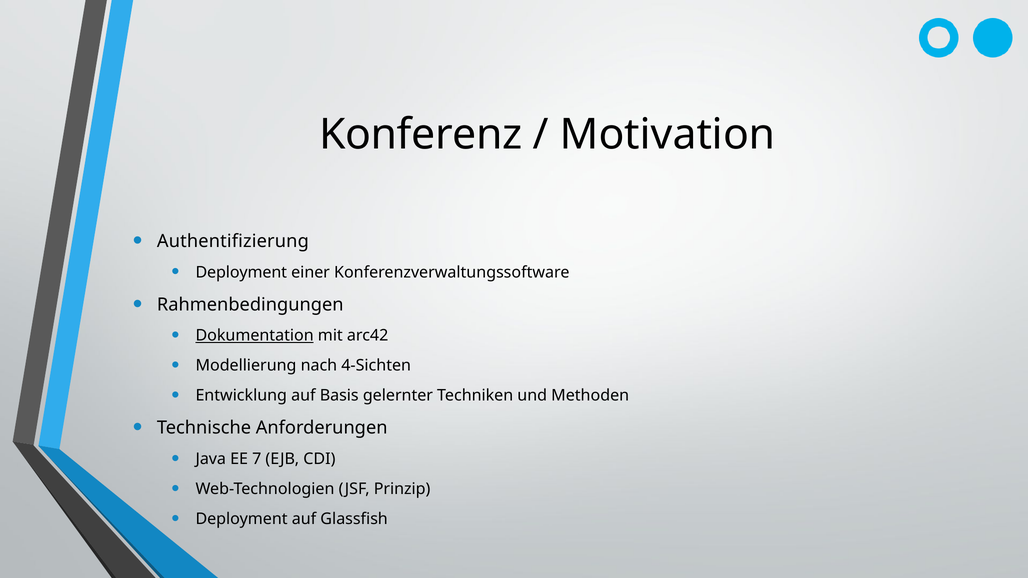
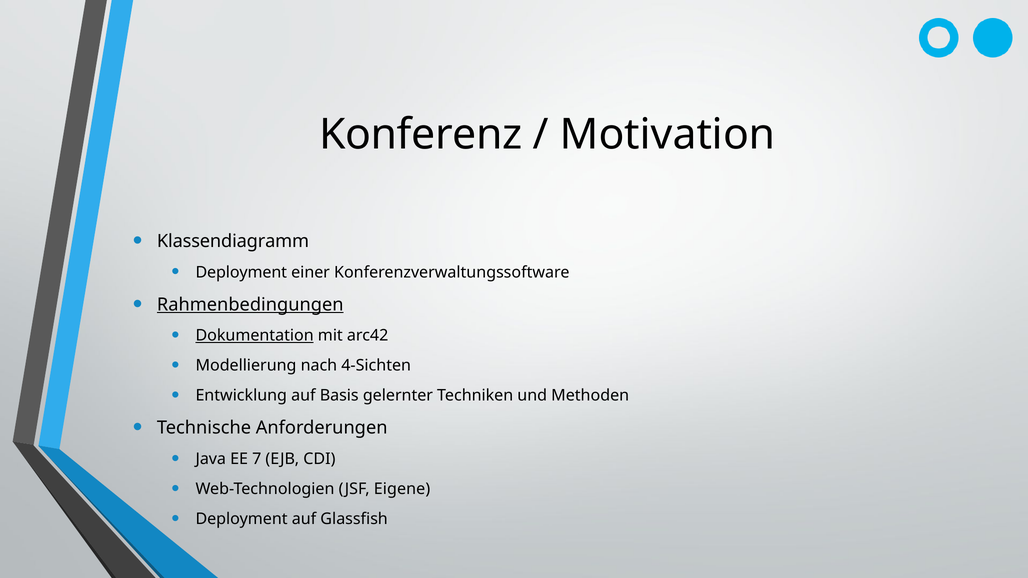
Authentifizierung: Authentifizierung -> Klassendiagramm
Rahmenbedingungen underline: none -> present
Prinzip: Prinzip -> Eigene
